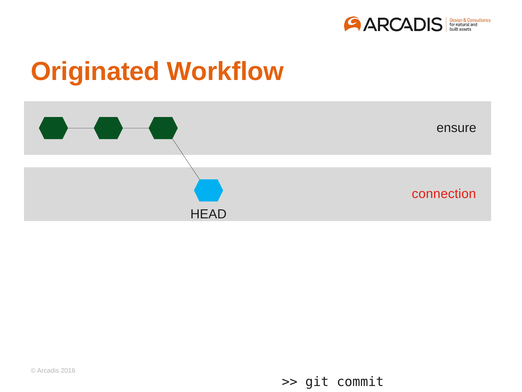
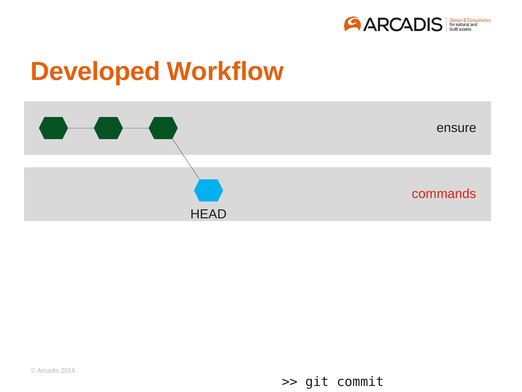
Originated: Originated -> Developed
connection: connection -> commands
